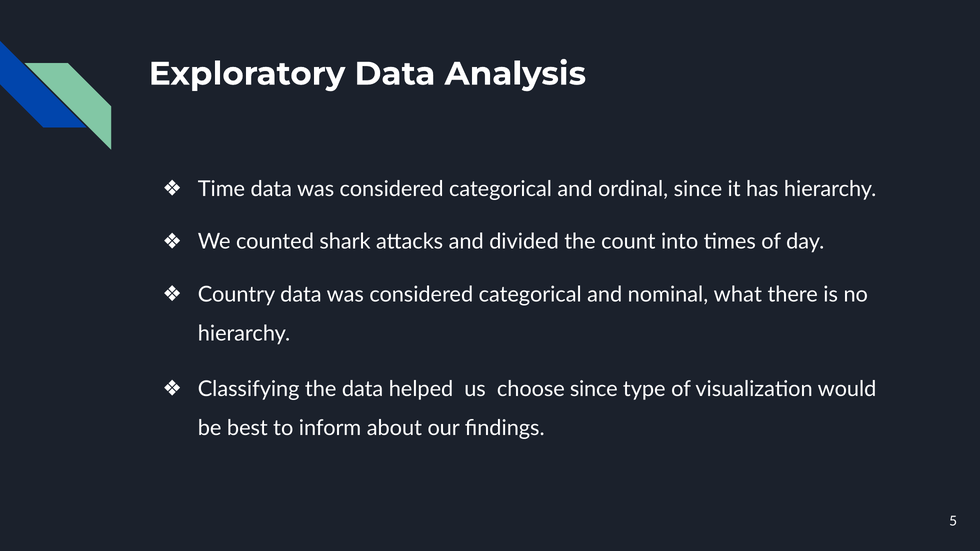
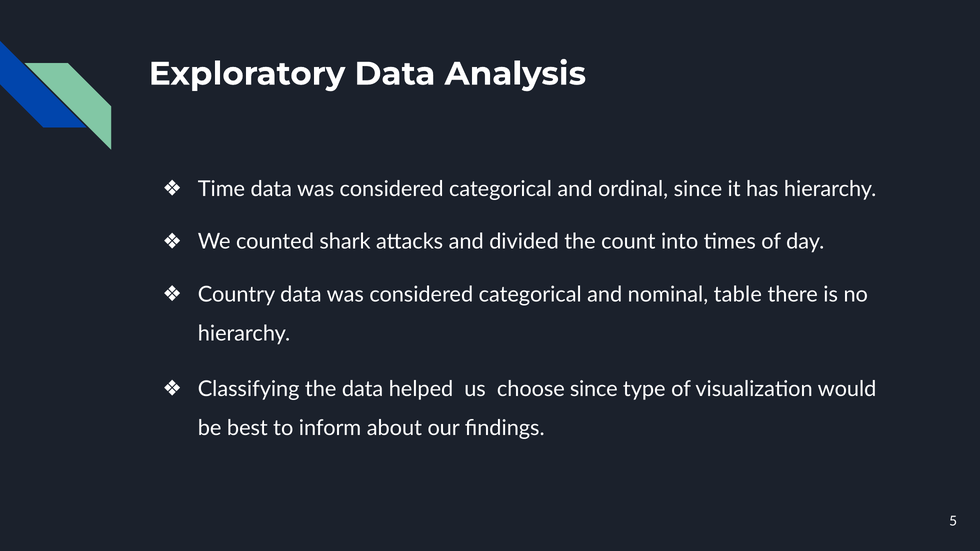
what: what -> table
